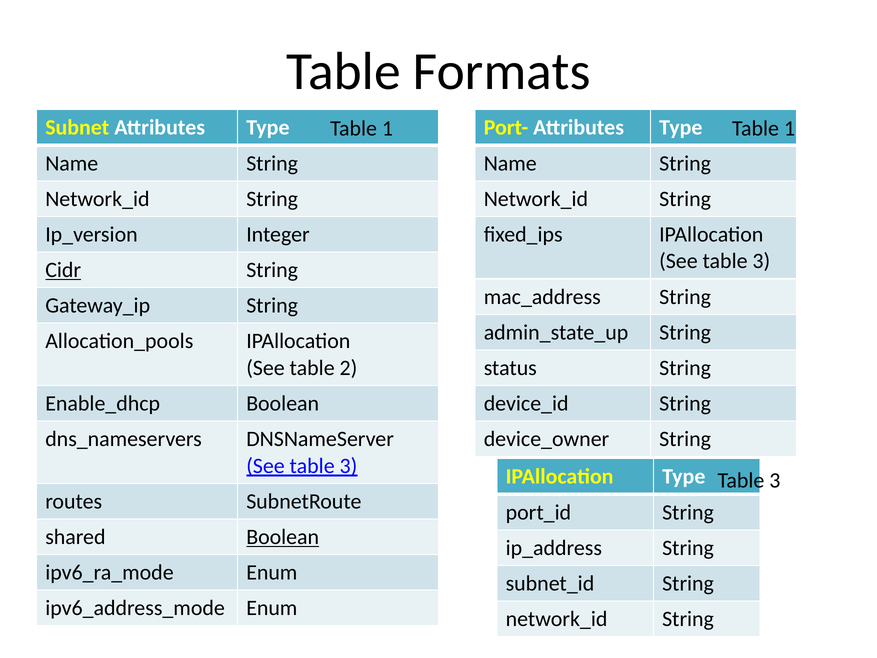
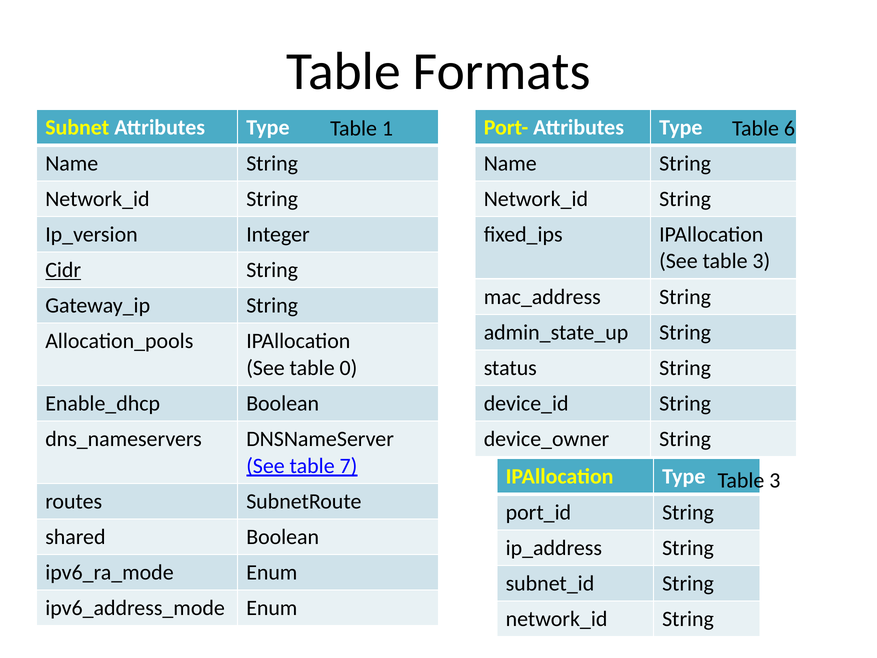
1 Table 1: 1 -> 6
2: 2 -> 0
3 at (348, 466): 3 -> 7
Boolean at (283, 537) underline: present -> none
